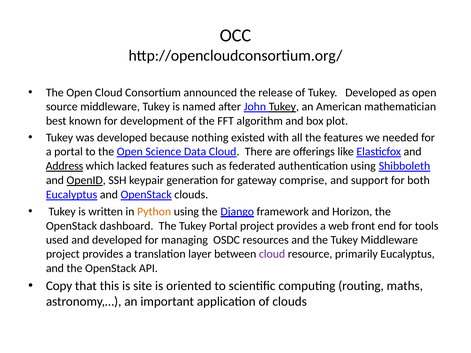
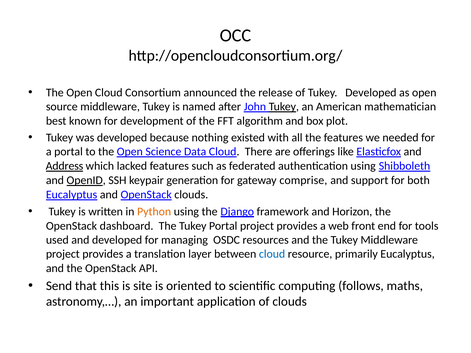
cloud at (272, 254) colour: purple -> blue
Copy: Copy -> Send
routing: routing -> follows
